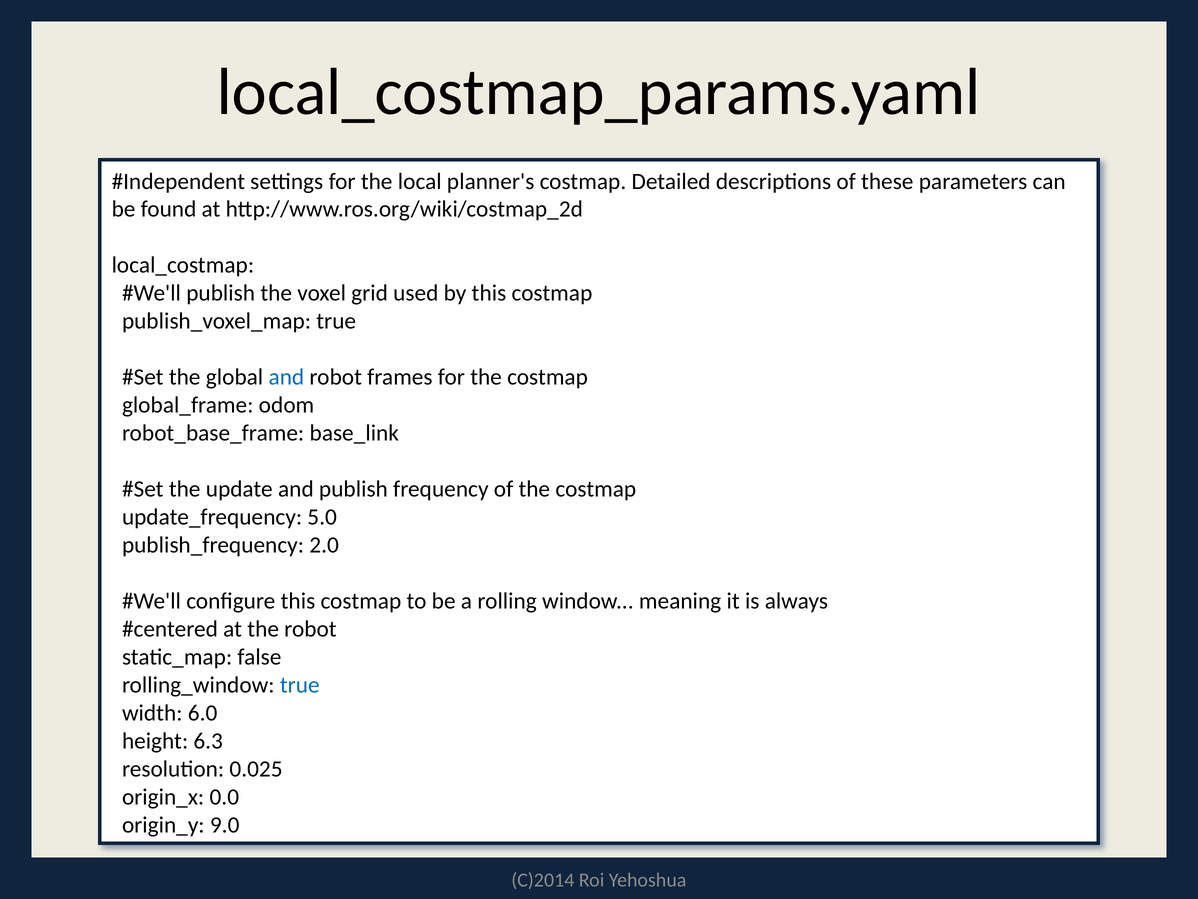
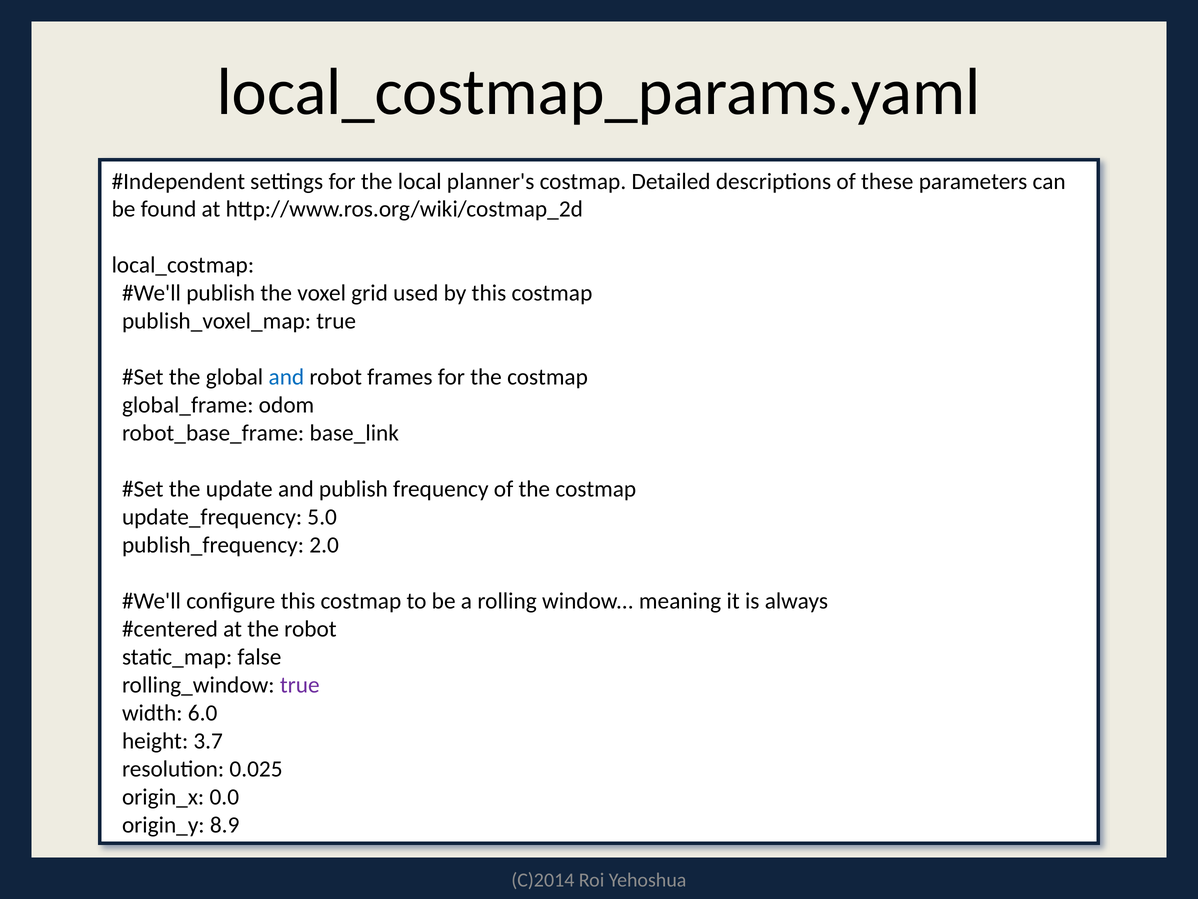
true at (300, 685) colour: blue -> purple
6.3: 6.3 -> 3.7
9.0: 9.0 -> 8.9
